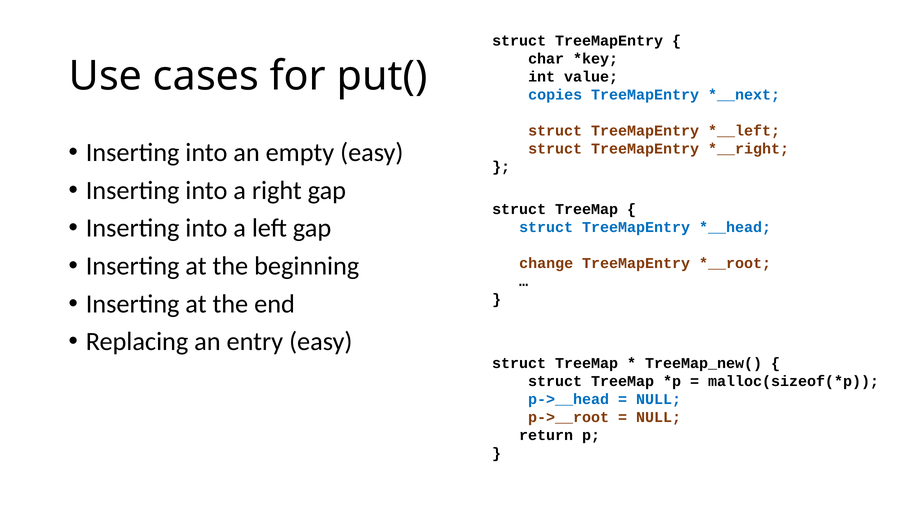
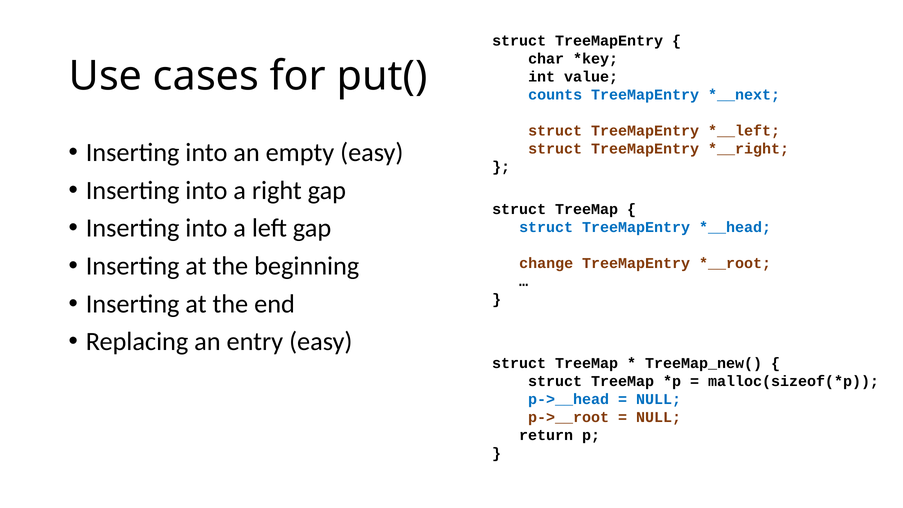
copies: copies -> counts
